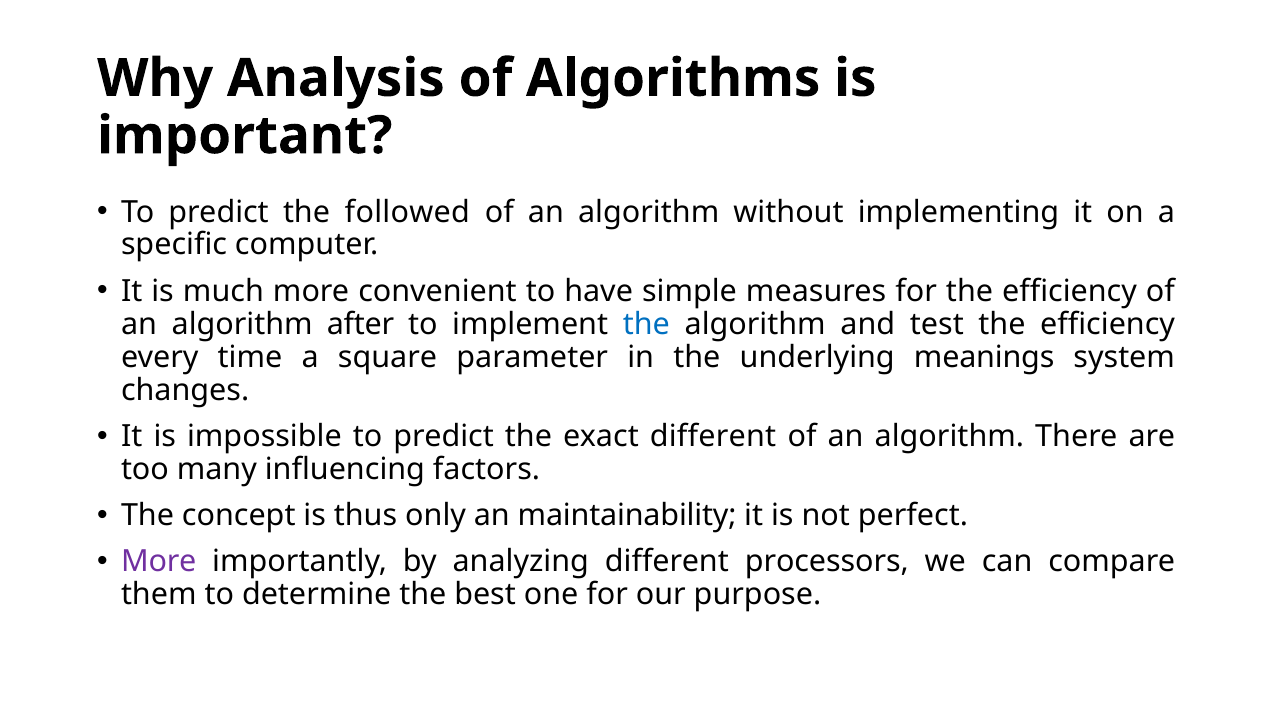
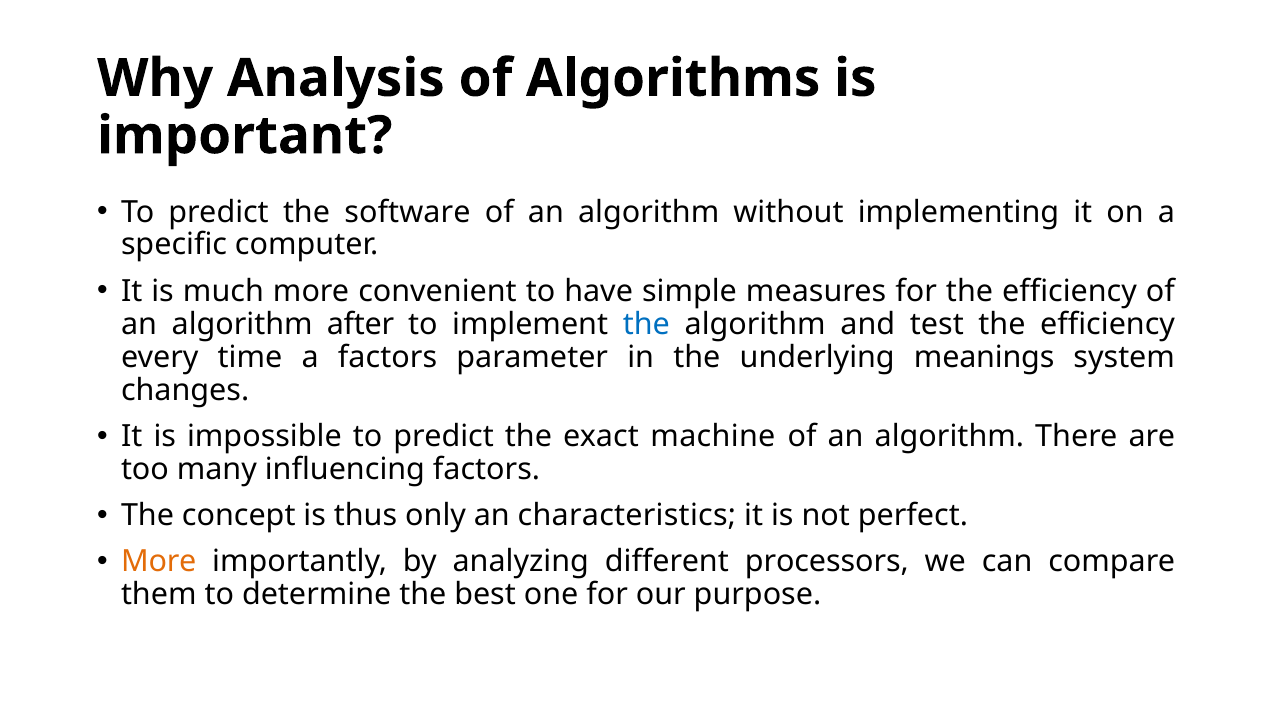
followed: followed -> software
a square: square -> factors
exact different: different -> machine
maintainability: maintainability -> characteristics
More at (159, 562) colour: purple -> orange
